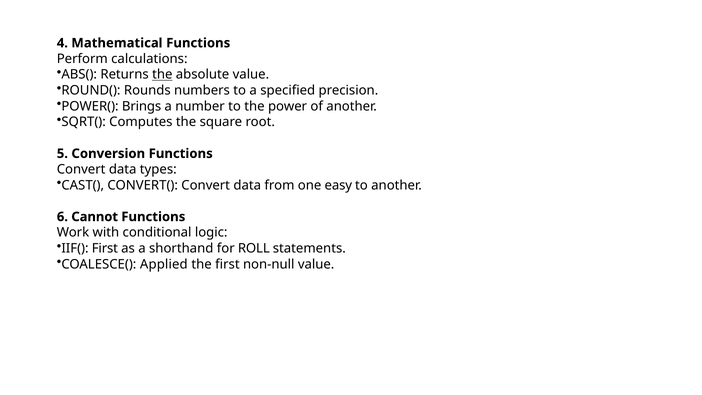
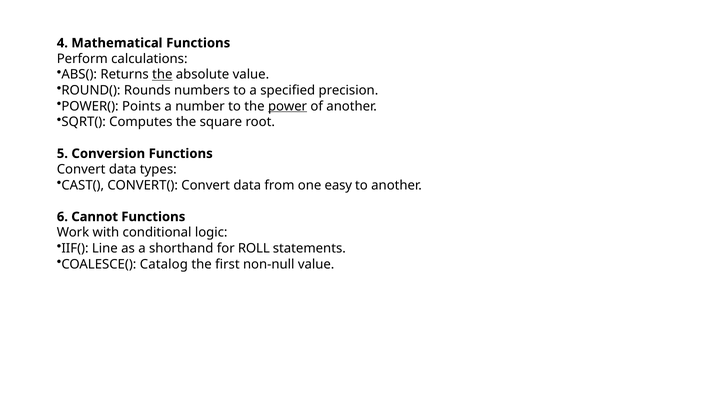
Brings: Brings -> Points
power underline: none -> present
IIF( First: First -> Line
Applied: Applied -> Catalog
